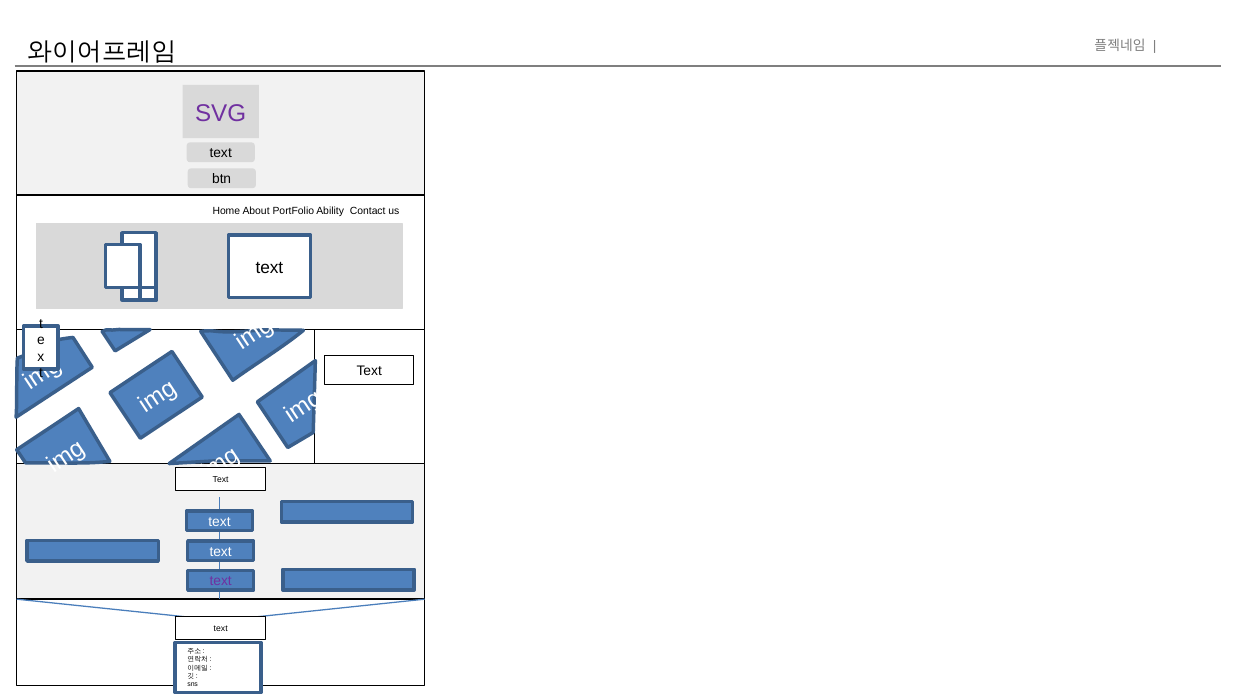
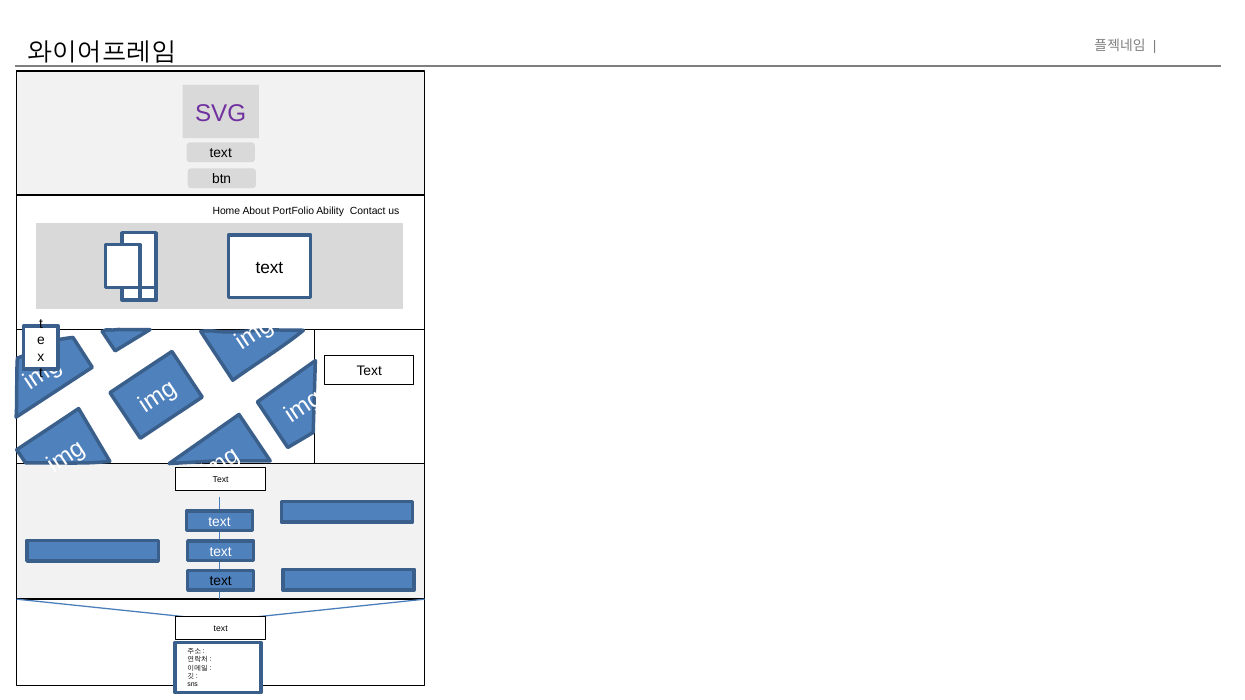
text at (221, 582) colour: purple -> black
